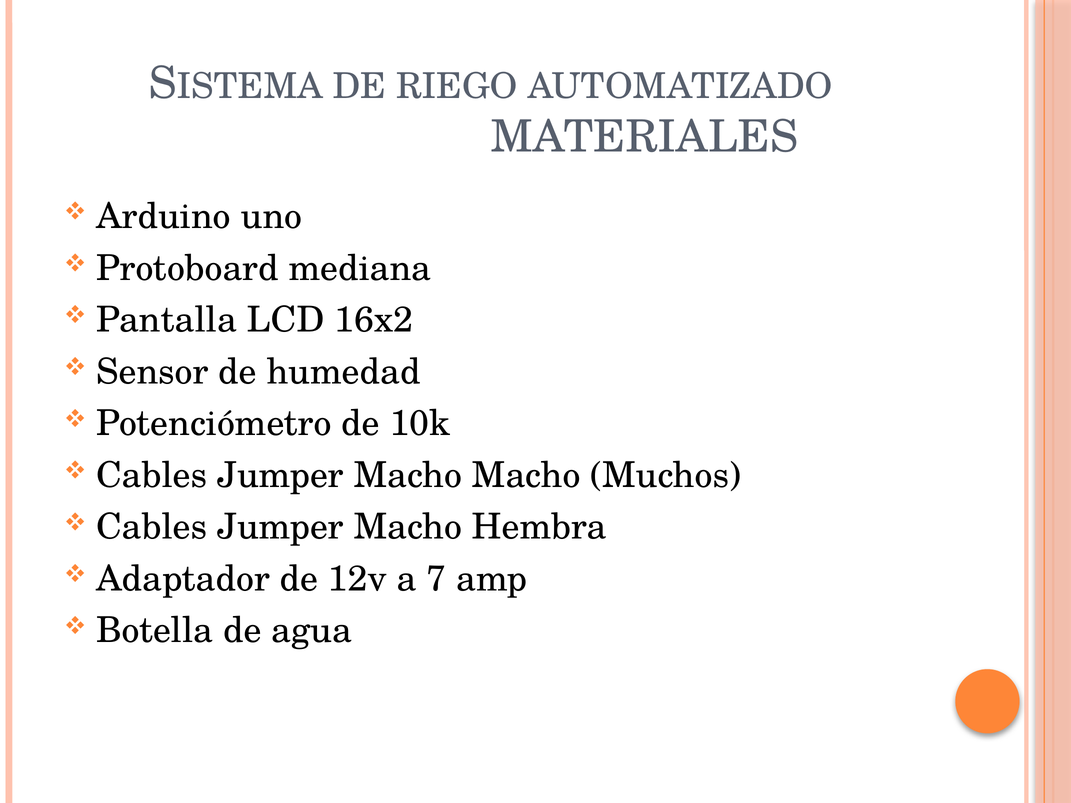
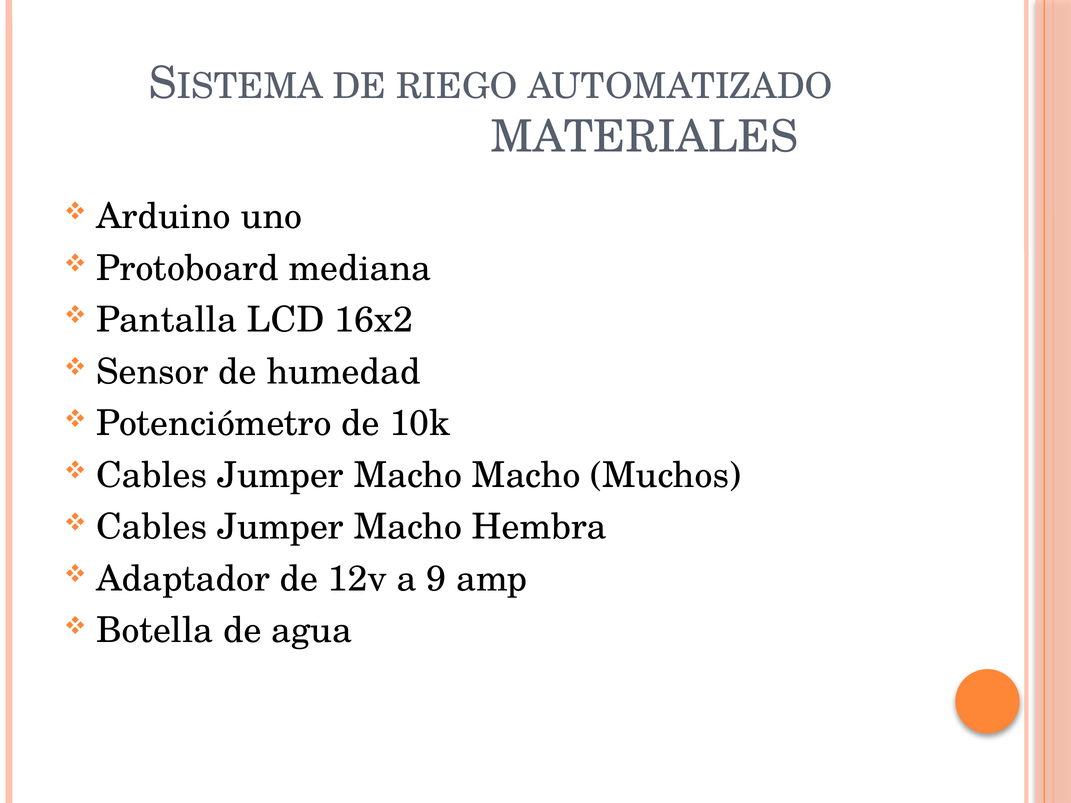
7: 7 -> 9
